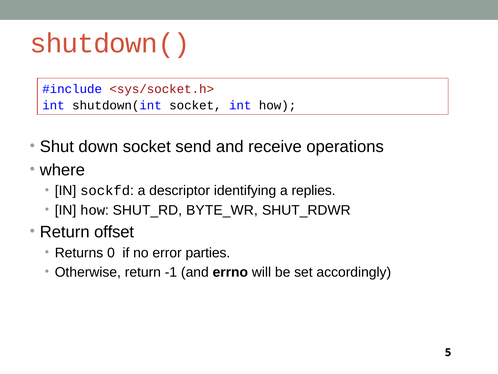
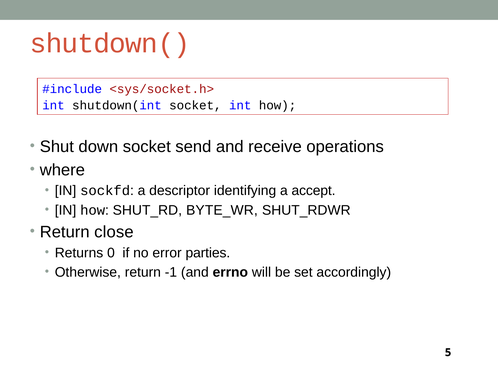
replies: replies -> accept
offset: offset -> close
